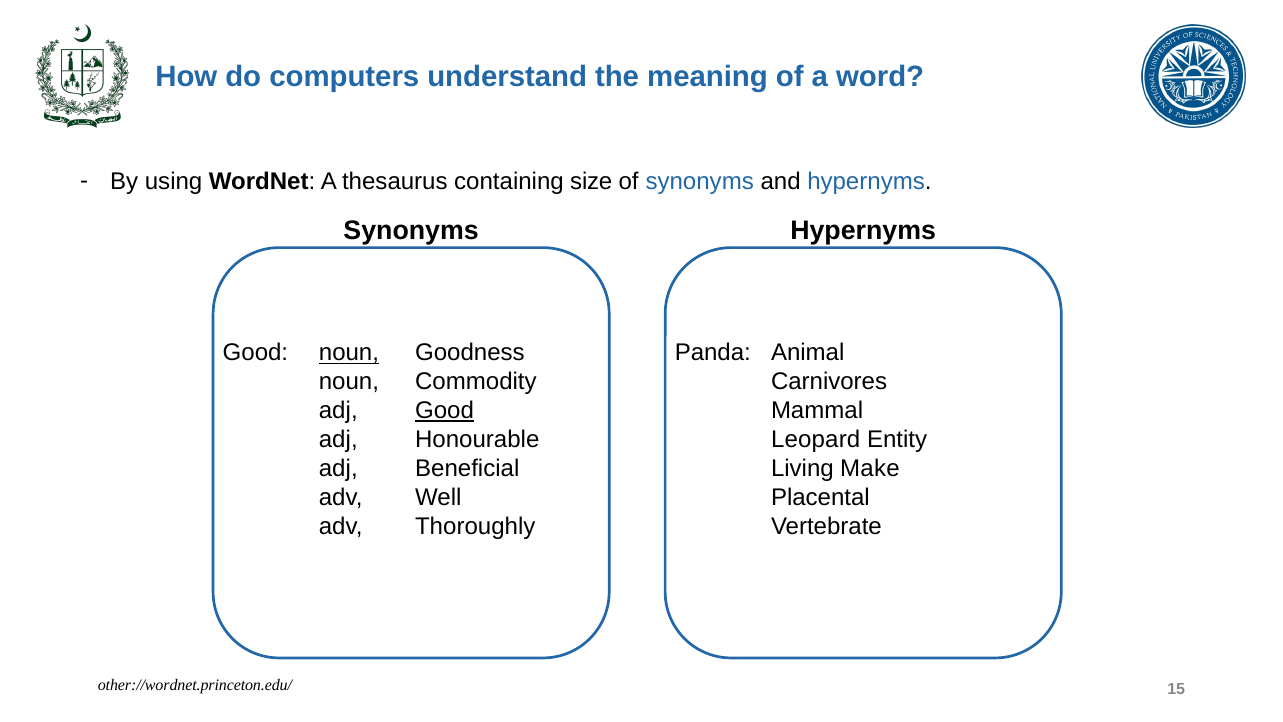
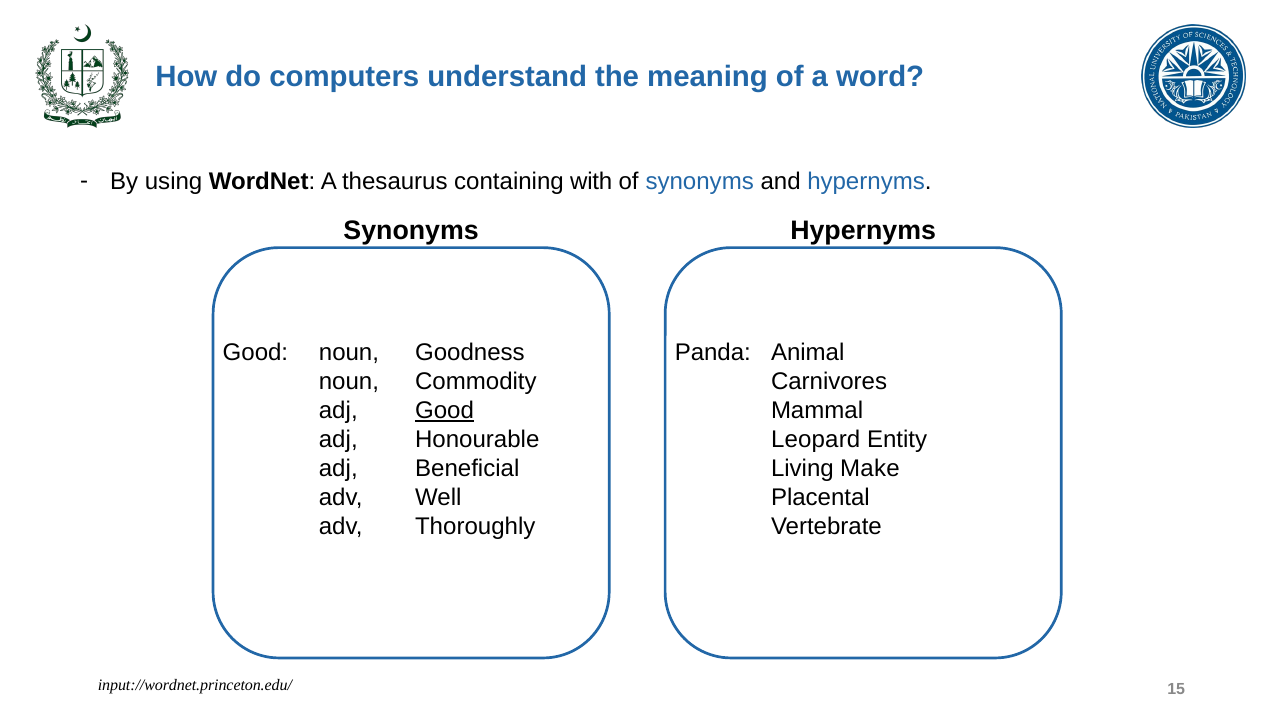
size: size -> with
noun at (349, 353) underline: present -> none
other://wordnet.princeton.edu/: other://wordnet.princeton.edu/ -> input://wordnet.princeton.edu/
